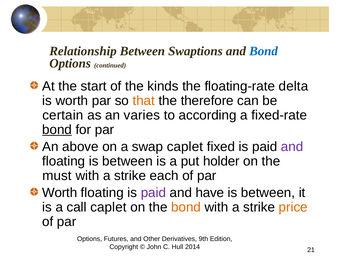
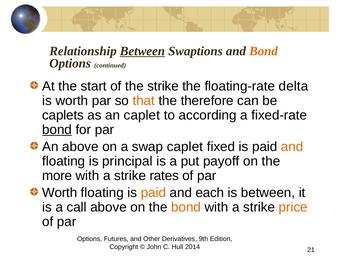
Between at (142, 51) underline: none -> present
Bond at (264, 51) colour: blue -> orange
the kinds: kinds -> strike
certain: certain -> caplets
an varies: varies -> caplet
and at (292, 147) colour: purple -> orange
floating is between: between -> principal
holder: holder -> payoff
must: must -> more
each: each -> rates
paid at (153, 193) colour: purple -> orange
have: have -> each
call caplet: caplet -> above
